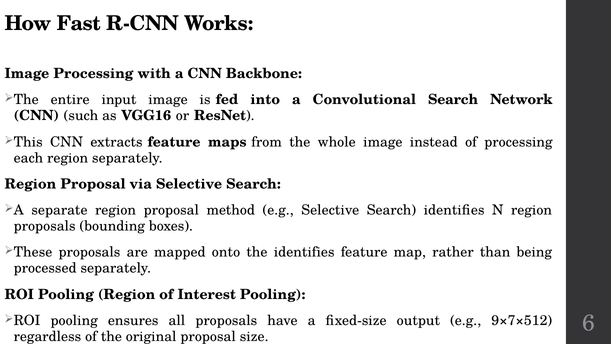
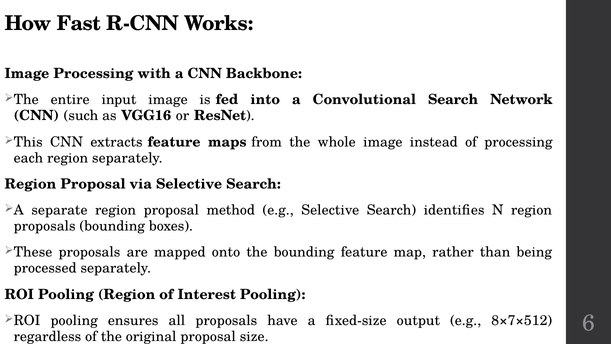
the identifies: identifies -> bounding
9×7×512: 9×7×512 -> 8×7×512
